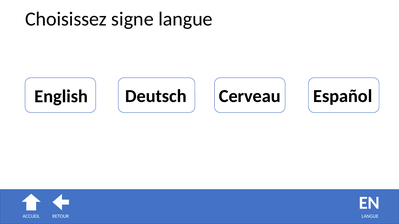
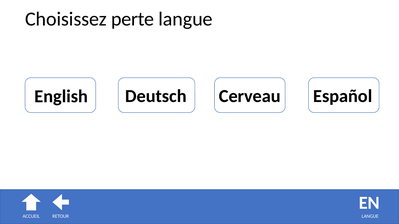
signe: signe -> perte
